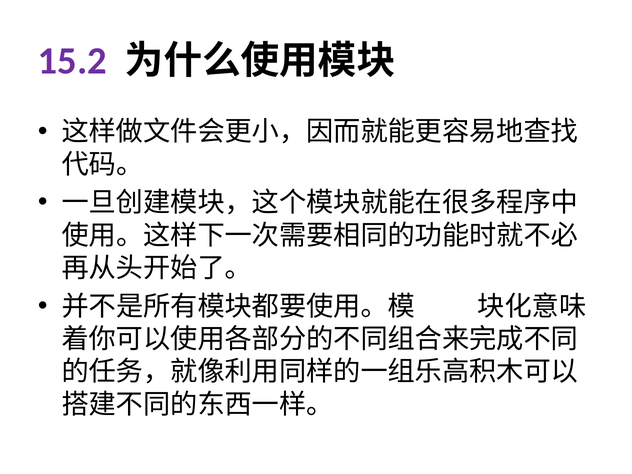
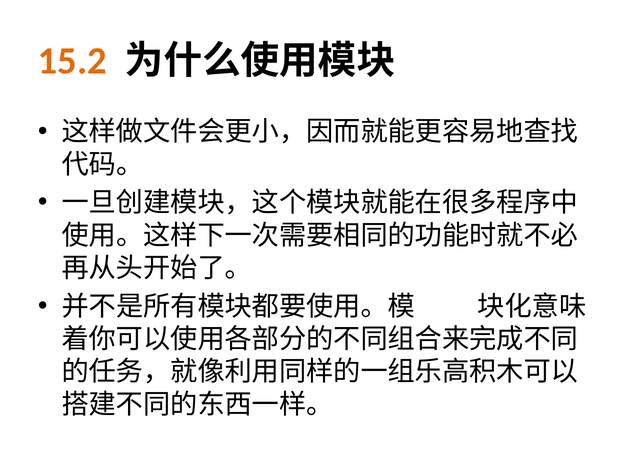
15.2 colour: purple -> orange
